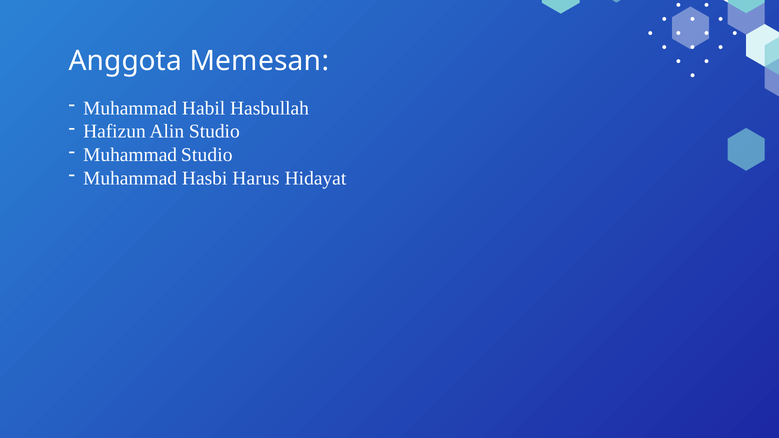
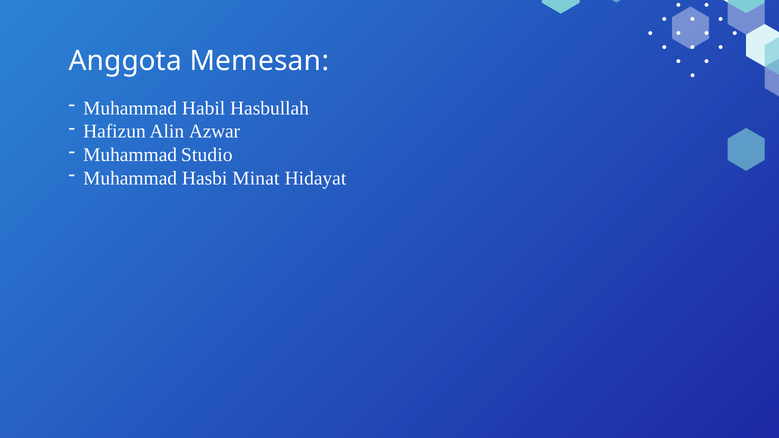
Alin Studio: Studio -> Azwar
Harus: Harus -> Minat
